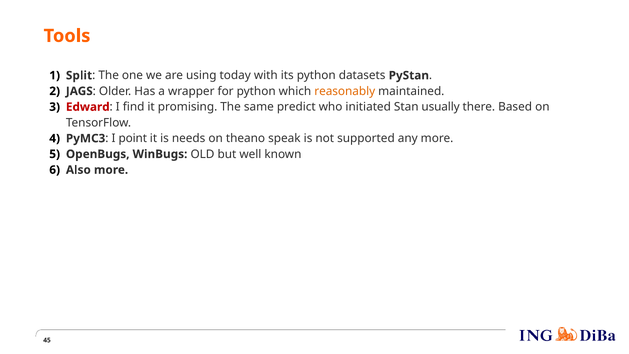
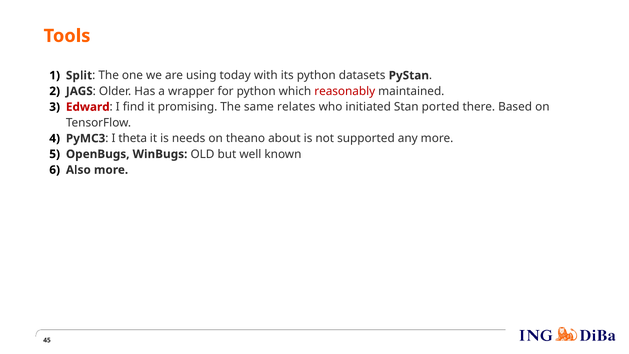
reasonably colour: orange -> red
predict: predict -> relates
usually: usually -> ported
point: point -> theta
speak: speak -> about
